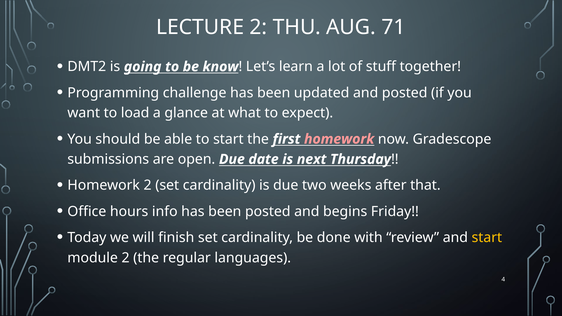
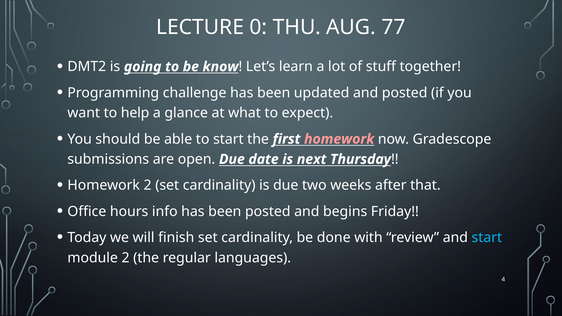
LECTURE 2: 2 -> 0
71: 71 -> 77
load: load -> help
start at (487, 238) colour: yellow -> light blue
